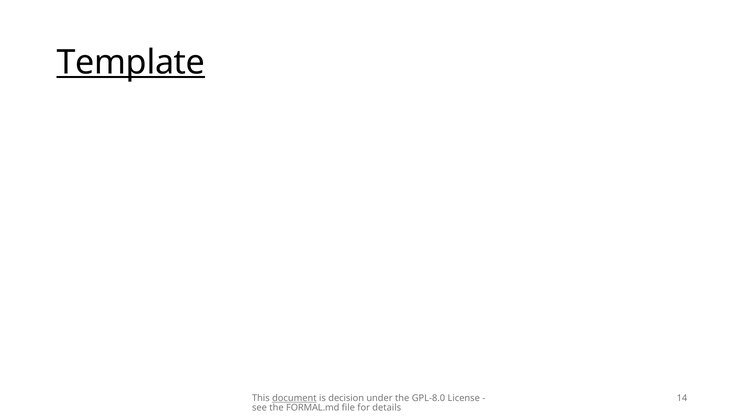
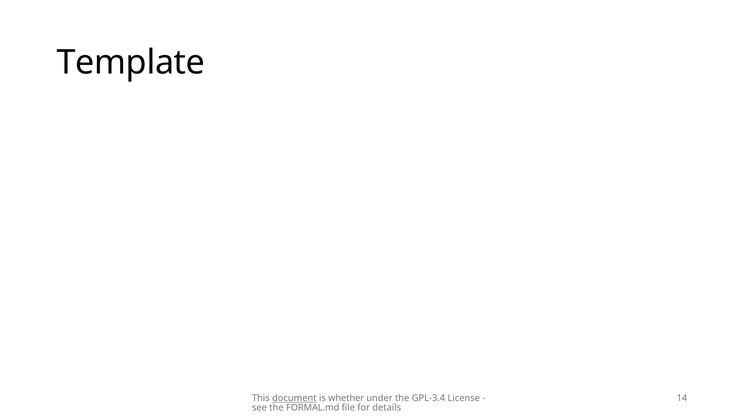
Template underline: present -> none
decision: decision -> whether
GPL-8.0: GPL-8.0 -> GPL-3.4
